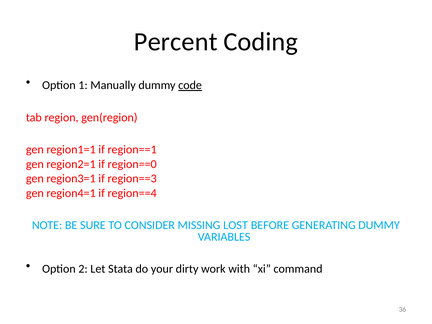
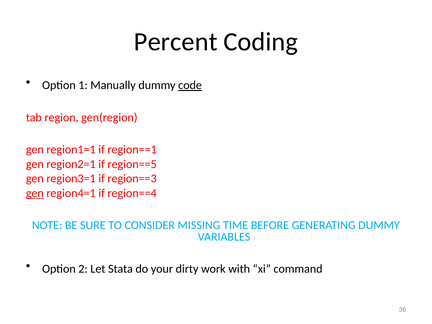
region==0: region==0 -> region==5
gen at (35, 193) underline: none -> present
LOST: LOST -> TIME
